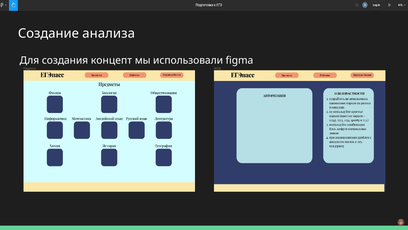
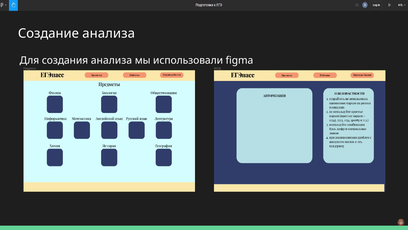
создания концепт: концепт -> анализа
